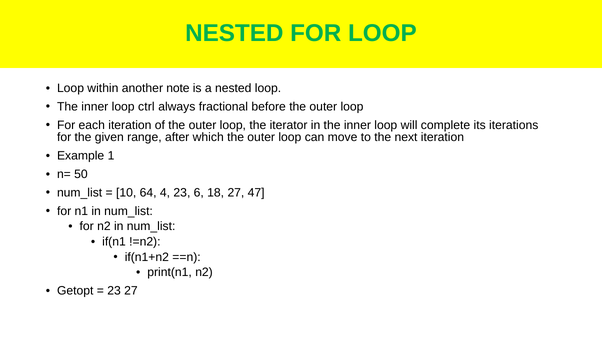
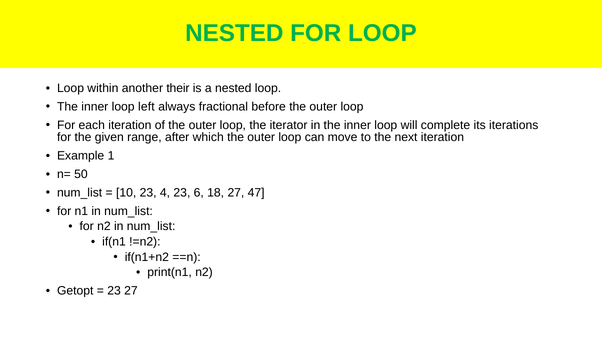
note: note -> their
ctrl: ctrl -> left
10 64: 64 -> 23
